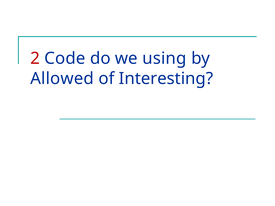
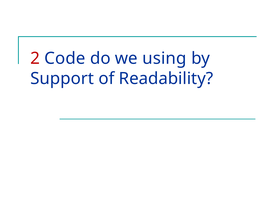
Allowed: Allowed -> Support
Interesting: Interesting -> Readability
